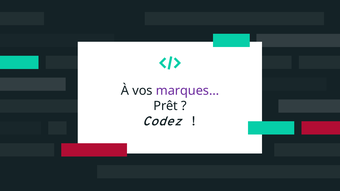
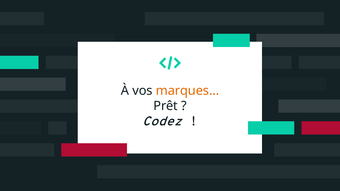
marques… colour: purple -> orange
